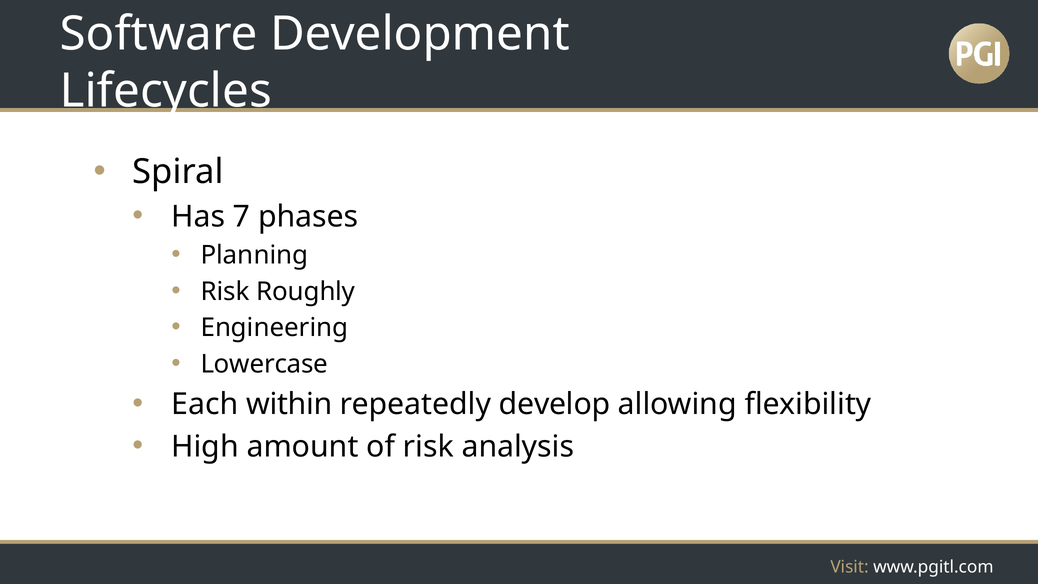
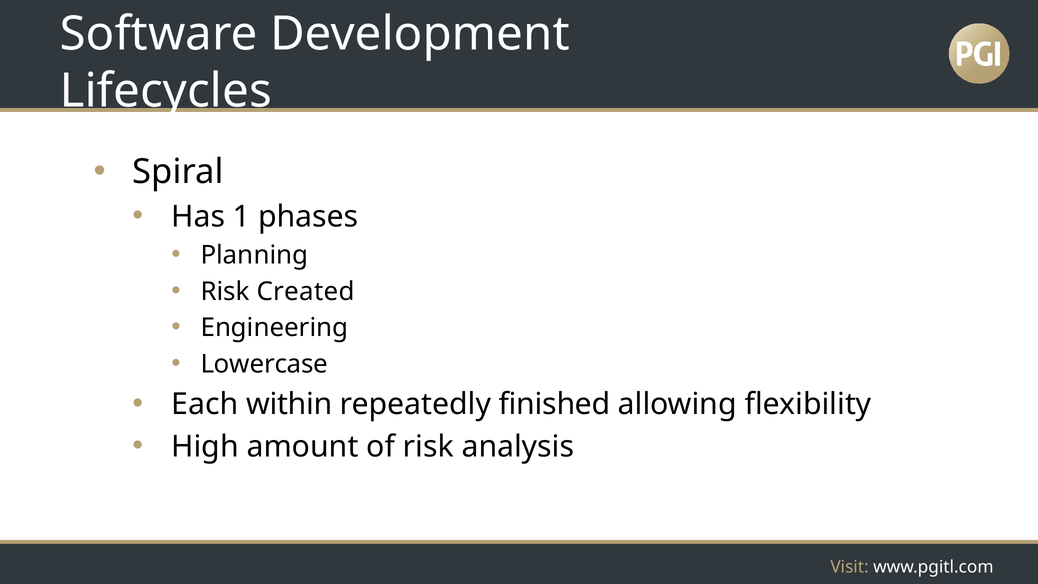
7: 7 -> 1
Roughly: Roughly -> Created
develop: develop -> finished
